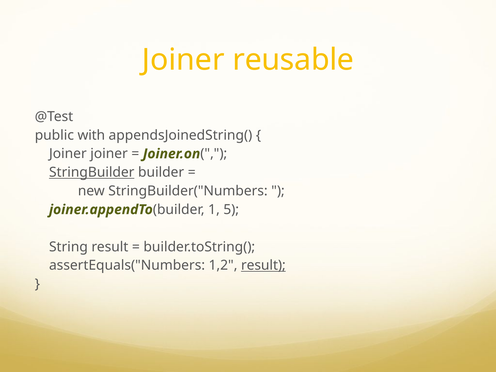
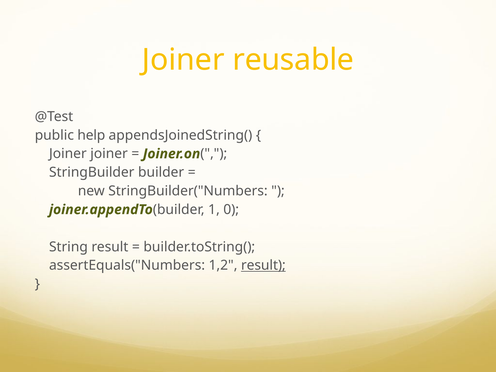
with: with -> help
StringBuilder underline: present -> none
5: 5 -> 0
